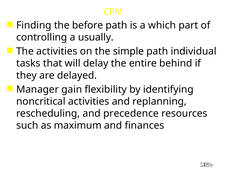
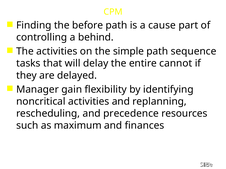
which: which -> cause
usually: usually -> behind
individual: individual -> sequence
behind: behind -> cannot
